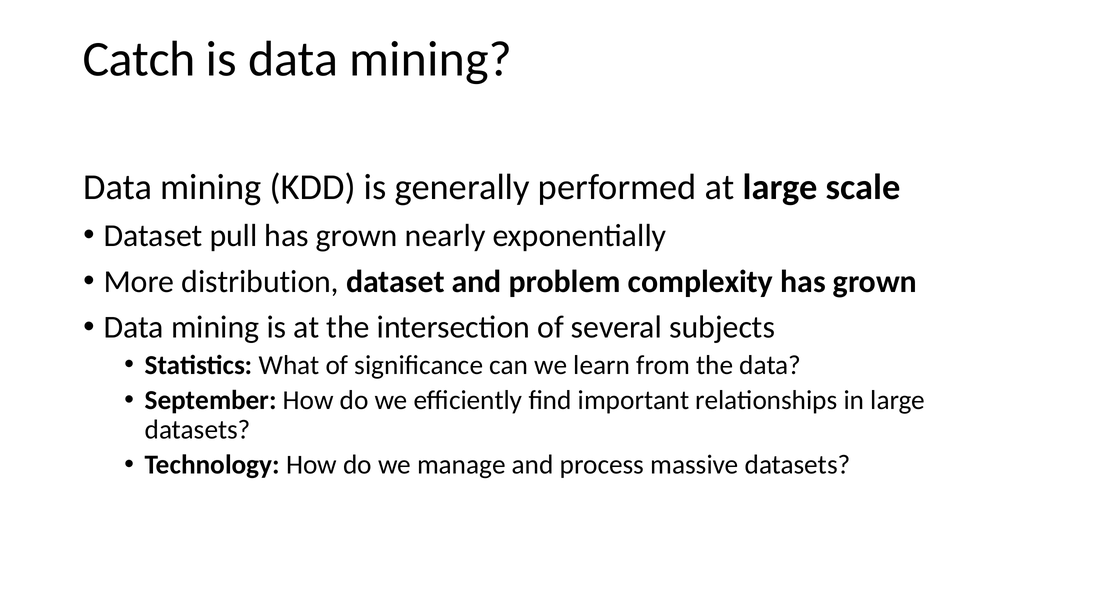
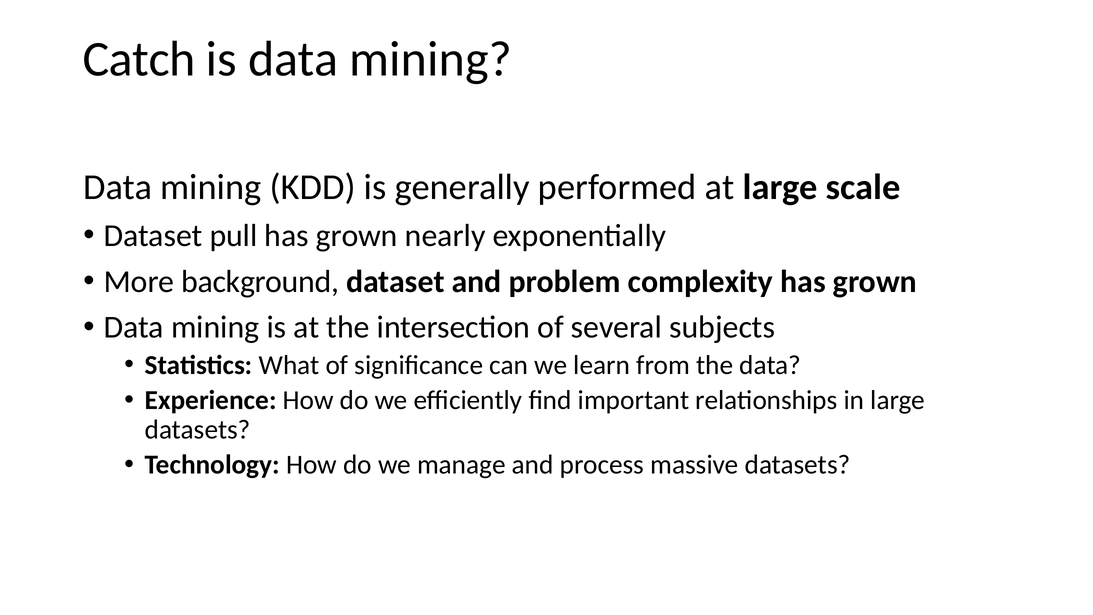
distribution: distribution -> background
September: September -> Experience
